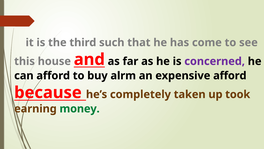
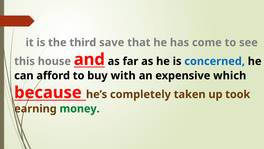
such: such -> save
concerned colour: purple -> blue
alrm: alrm -> with
expensive afford: afford -> which
